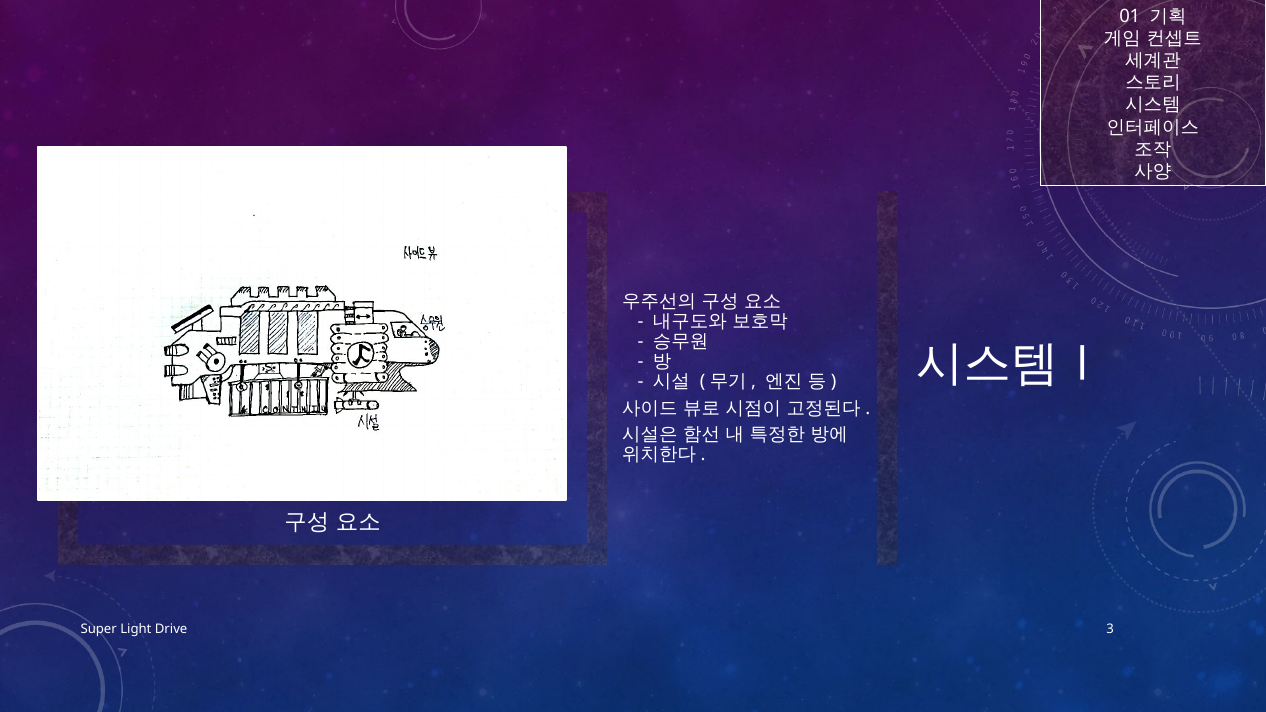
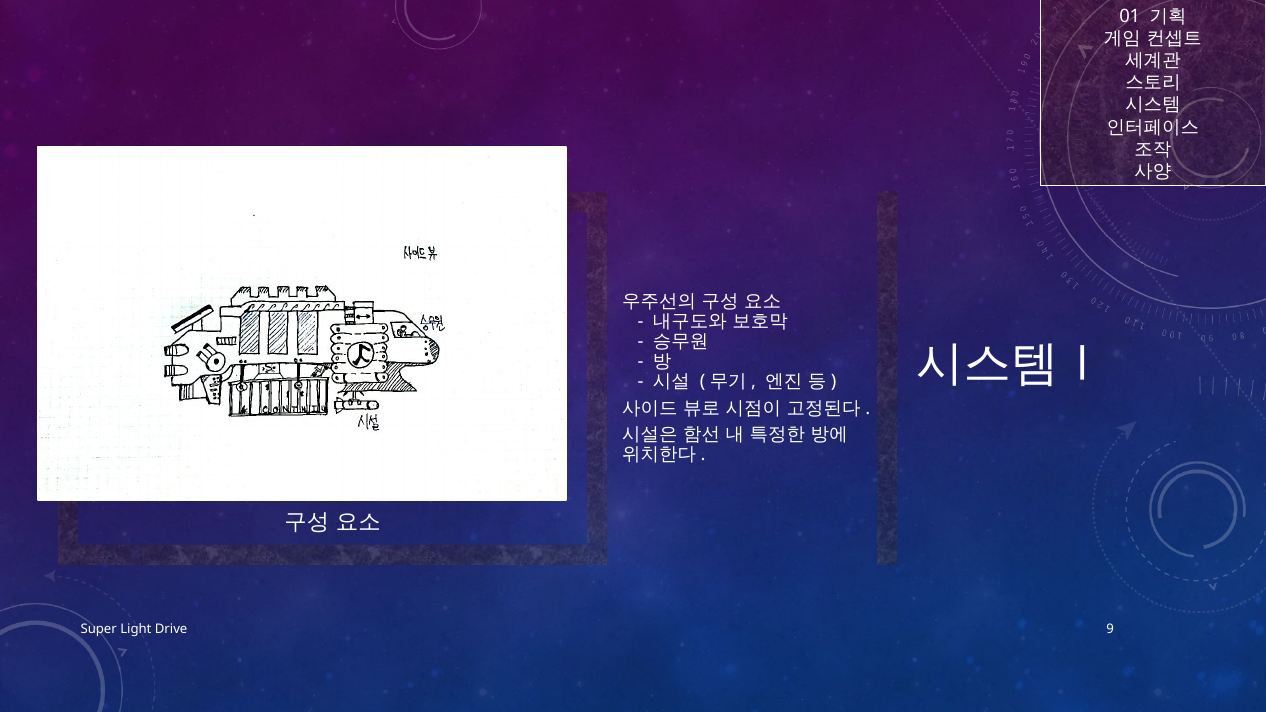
3: 3 -> 9
